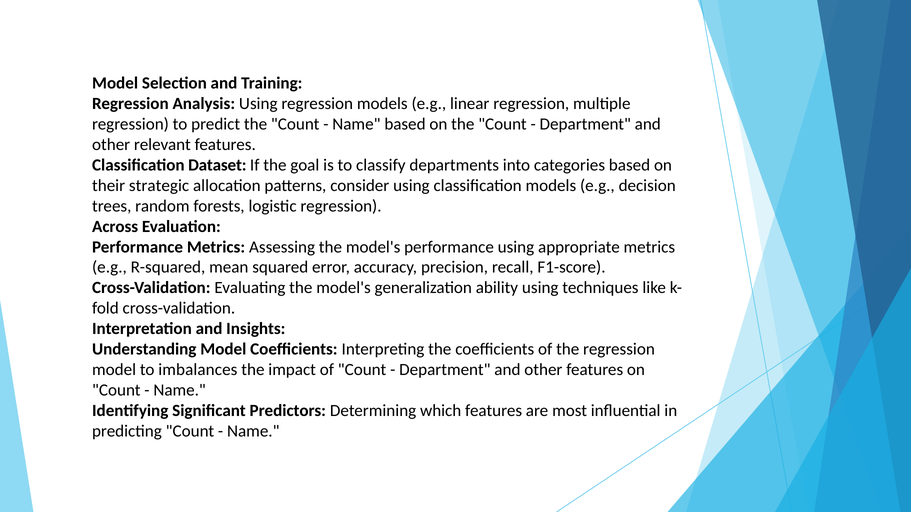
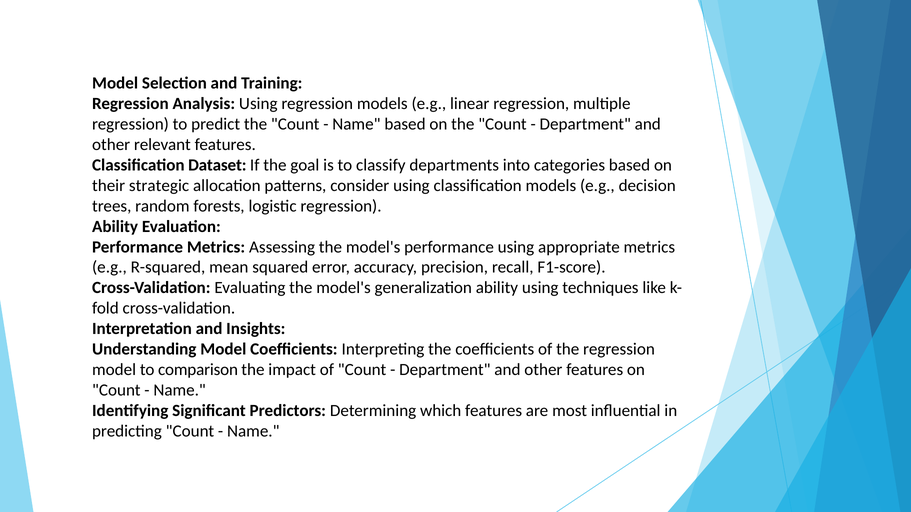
Across at (115, 227): Across -> Ability
imbalances: imbalances -> comparison
